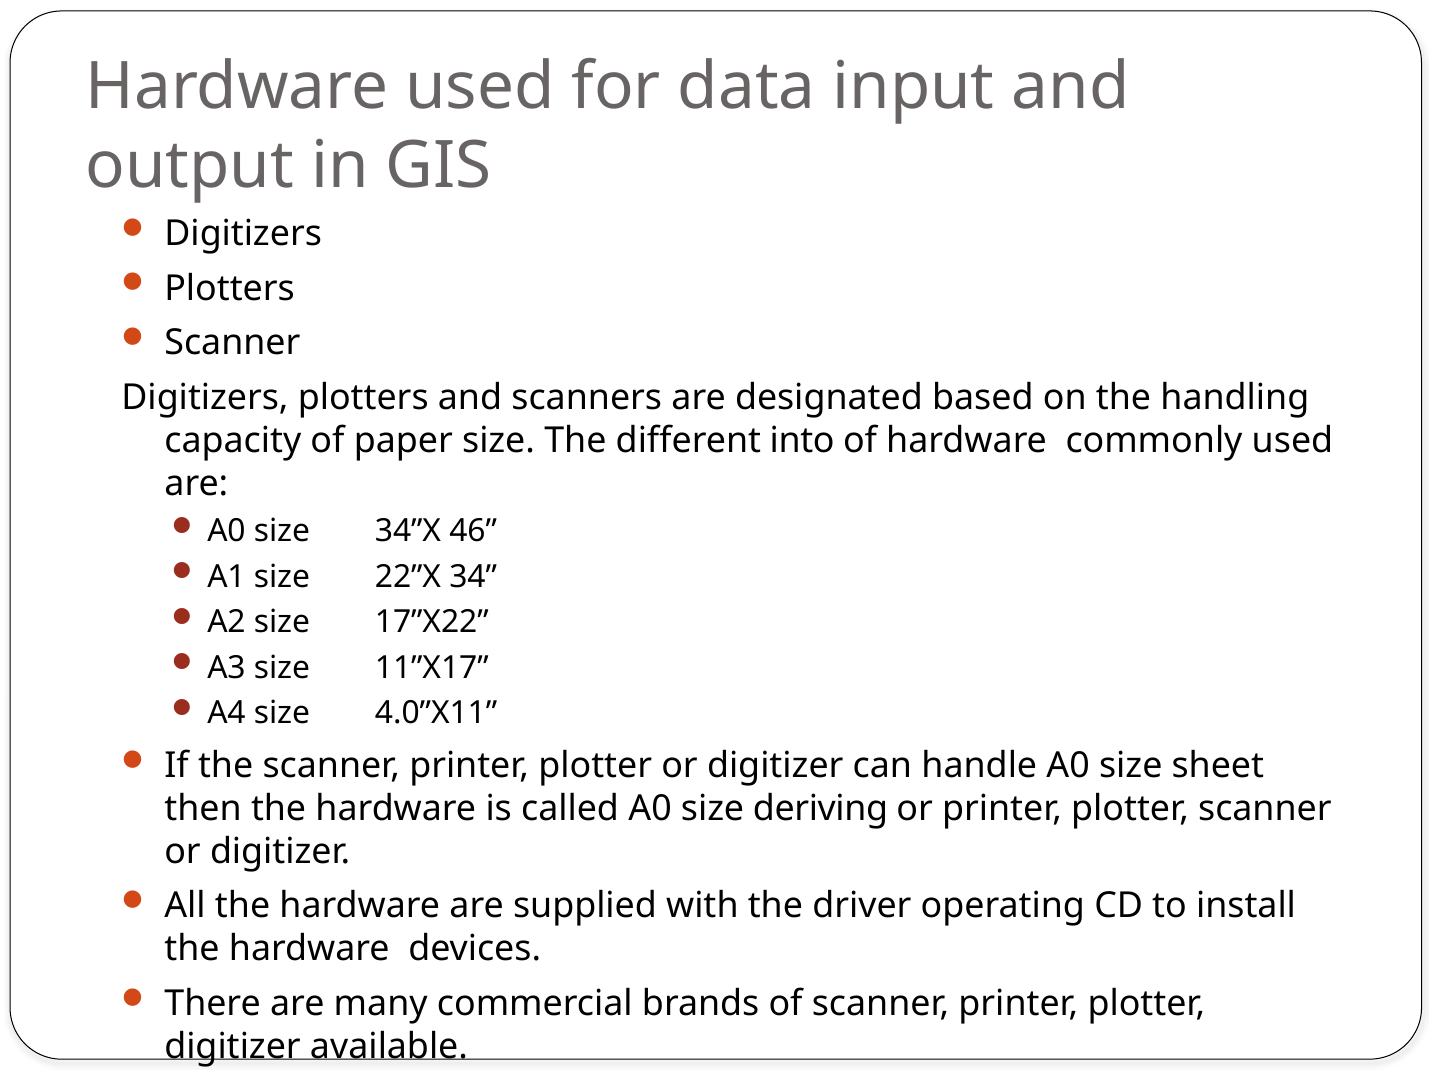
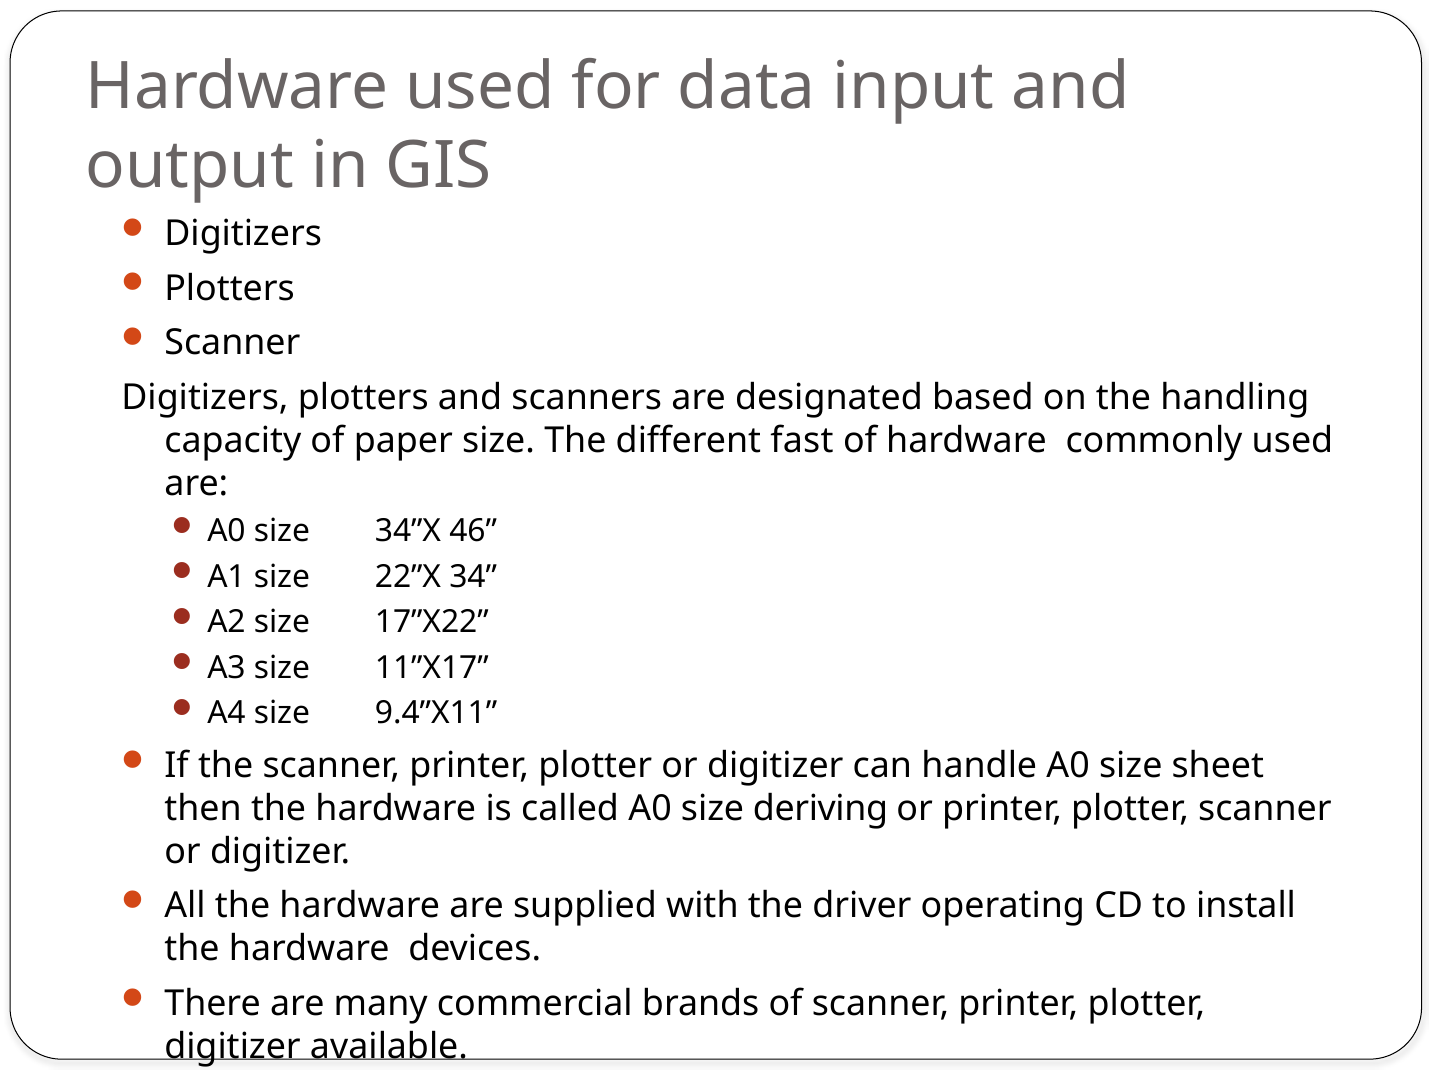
into: into -> fast
4.0”X11: 4.0”X11 -> 9.4”X11
